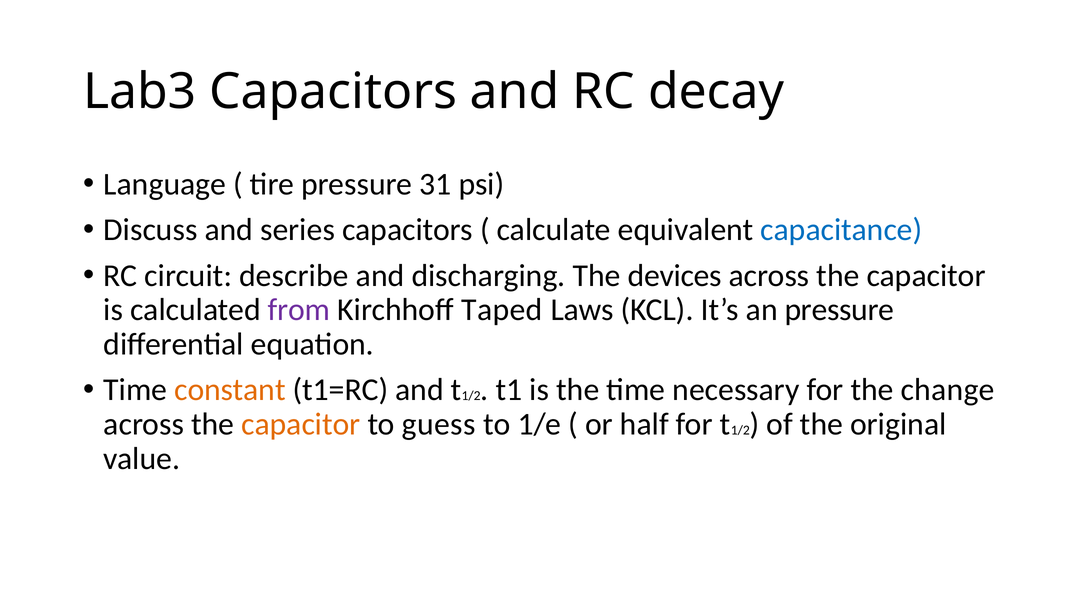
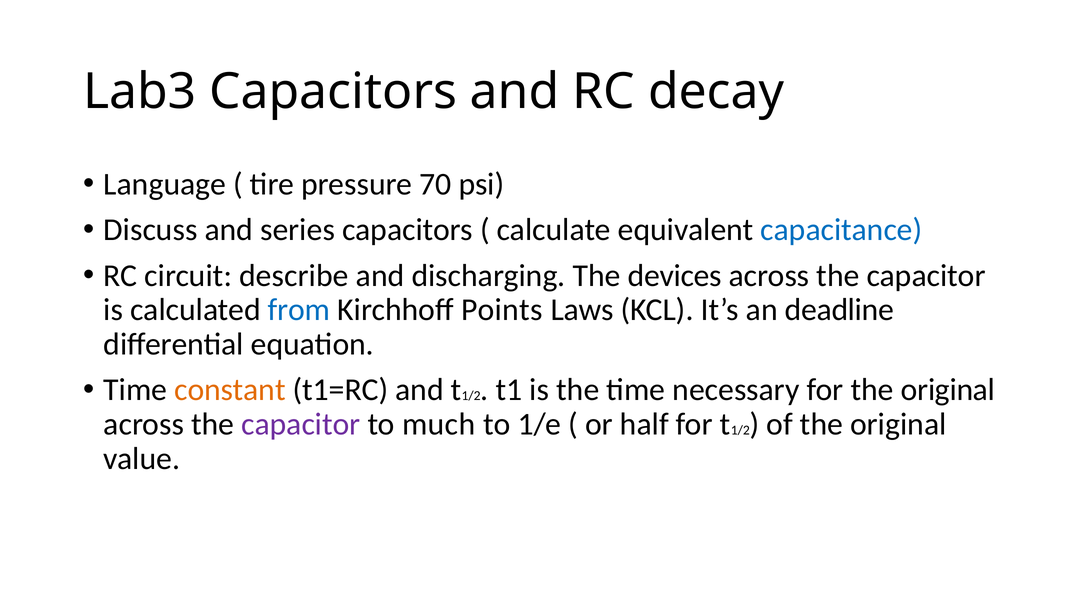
31: 31 -> 70
from colour: purple -> blue
Taped: Taped -> Points
an pressure: pressure -> deadline
for the change: change -> original
capacitor at (301, 424) colour: orange -> purple
guess: guess -> much
